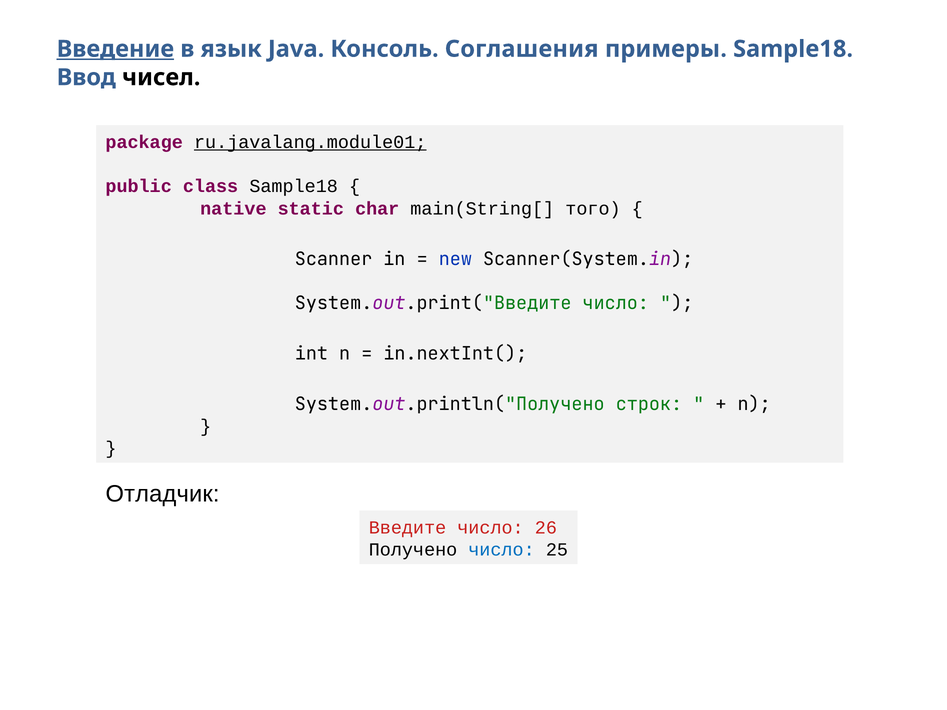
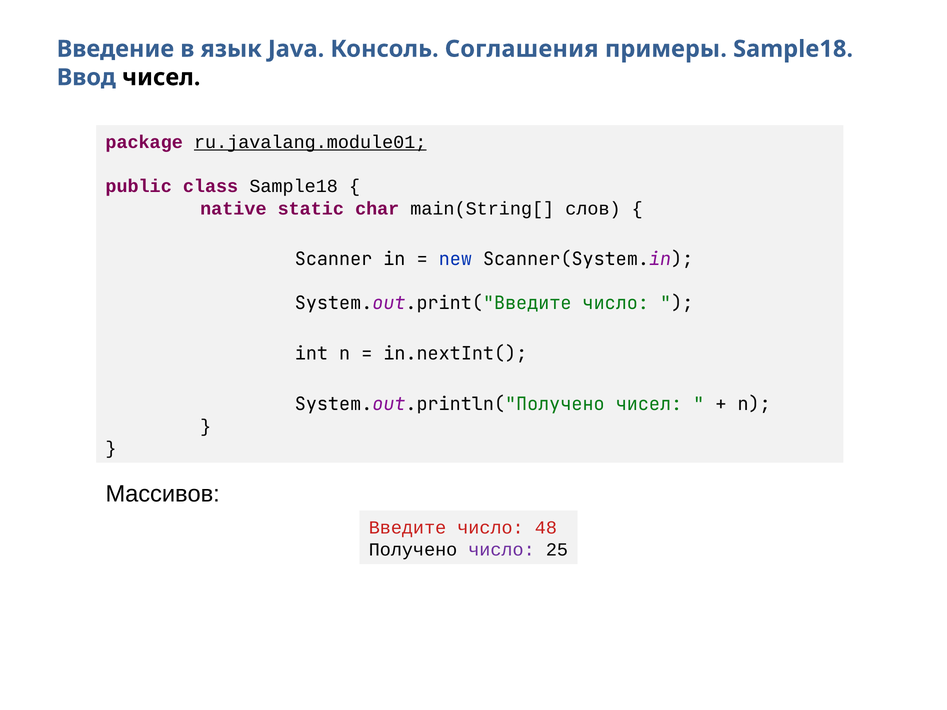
Введение underline: present -> none
того: того -> слов
System.out.println("Получено строк: строк -> чисел
Отладчик: Отладчик -> Массивов
26: 26 -> 48
число at (501, 550) colour: blue -> purple
